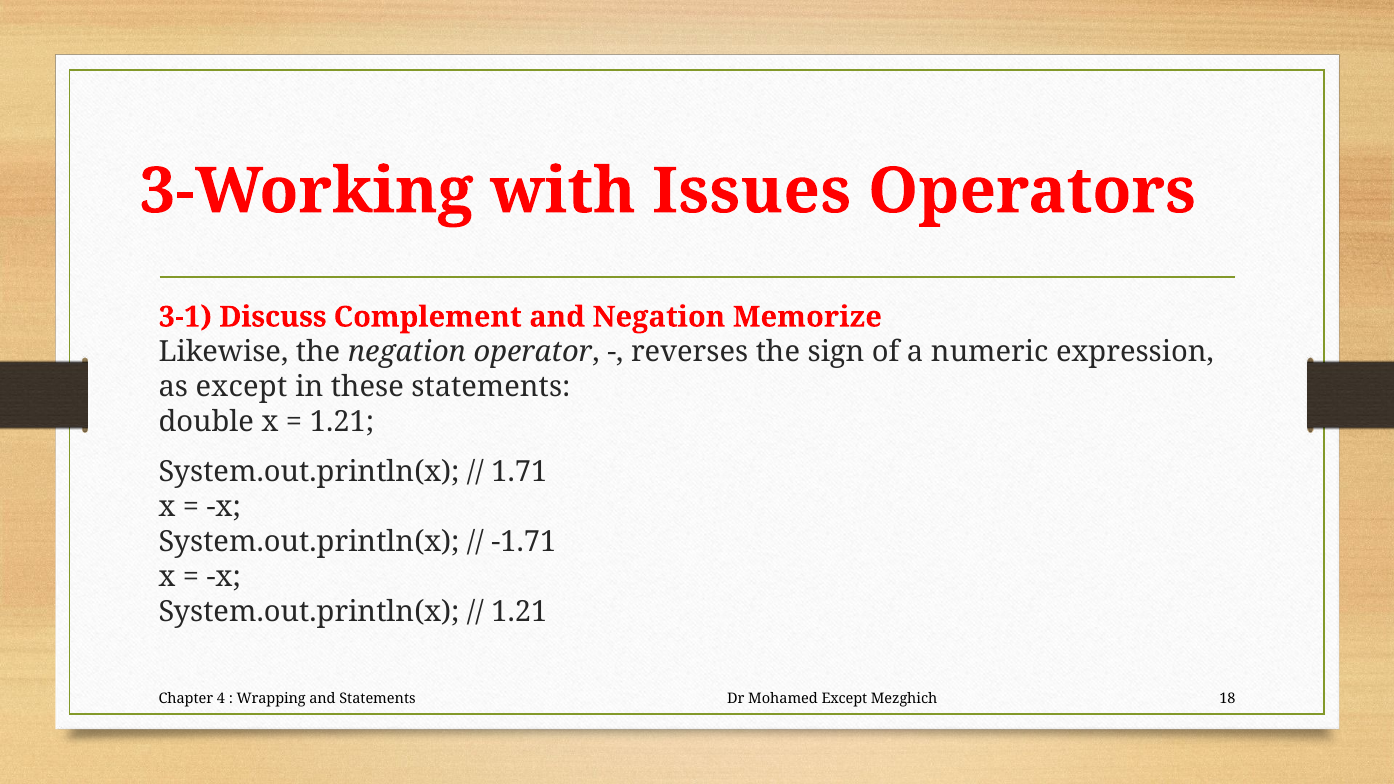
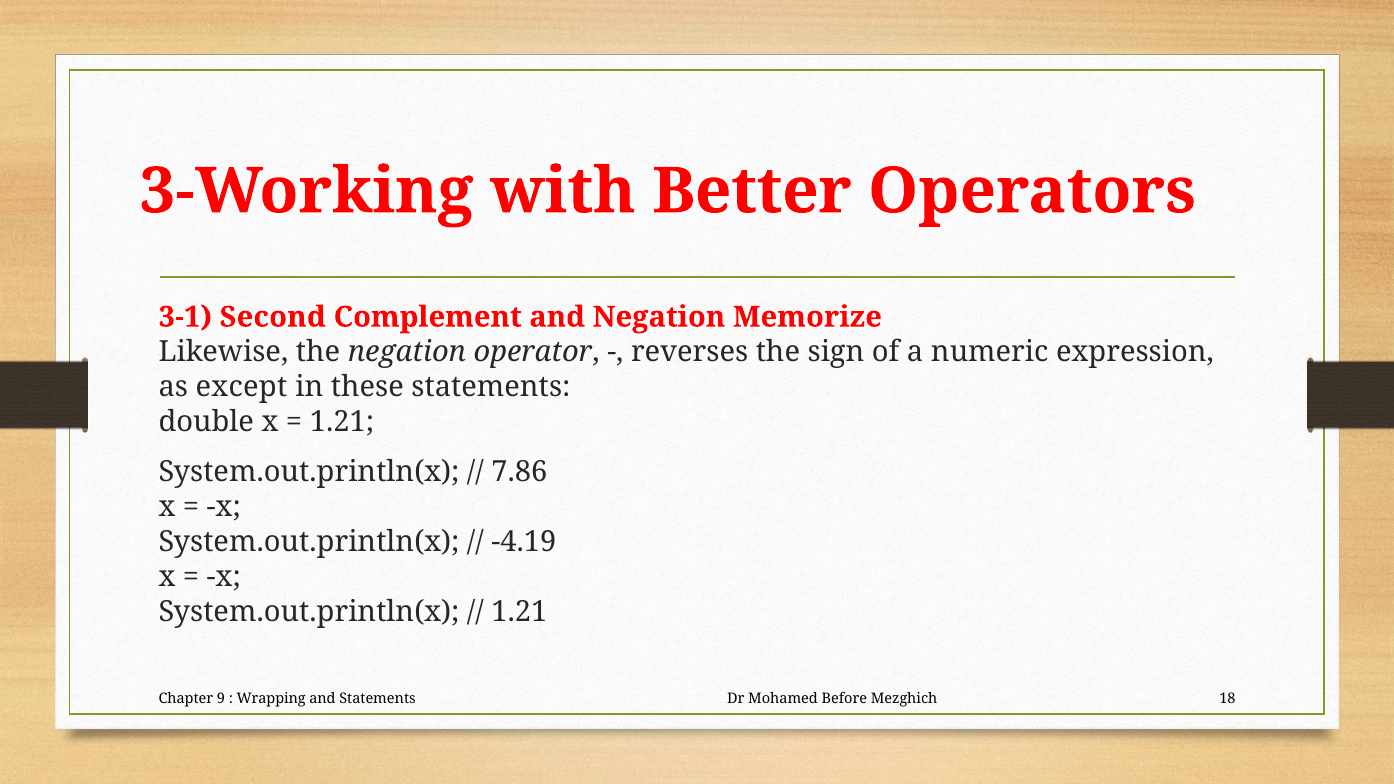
Issues: Issues -> Better
Discuss: Discuss -> Second
1.71: 1.71 -> 7.86
-1.71: -1.71 -> -4.19
4: 4 -> 9
Mohamed Except: Except -> Before
